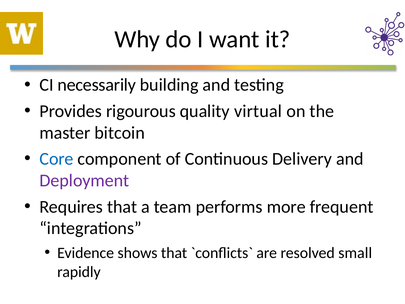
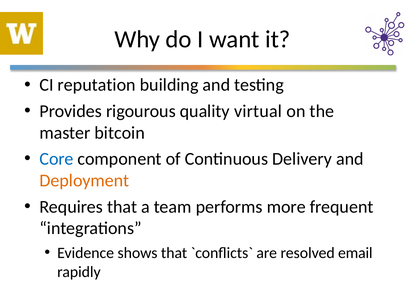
necessarily: necessarily -> reputation
Deployment colour: purple -> orange
small: small -> email
